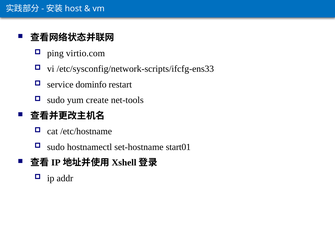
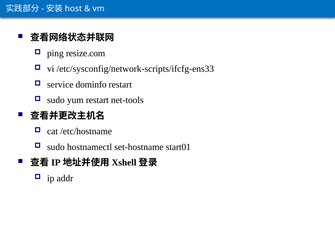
virtio.com: virtio.com -> resize.com
yum create: create -> restart
